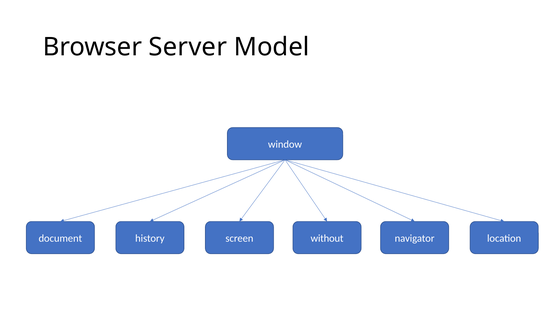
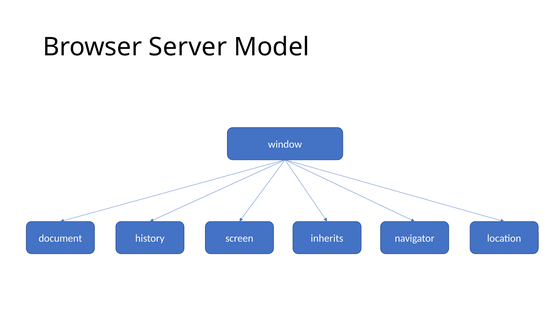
without: without -> inherits
